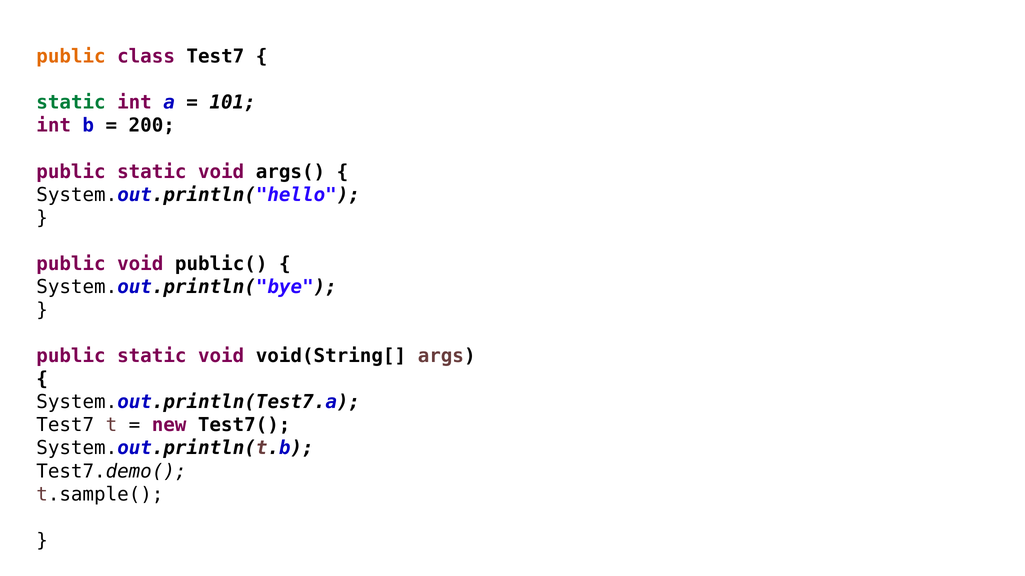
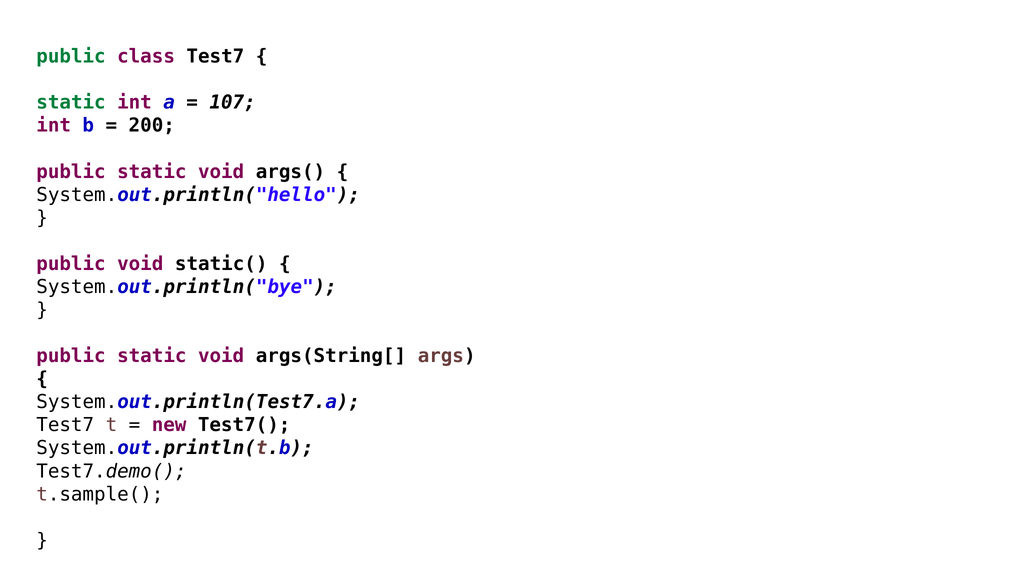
public at (71, 57) colour: orange -> green
101: 101 -> 107
public(: public( -> static(
void(String[: void(String[ -> args(String[
